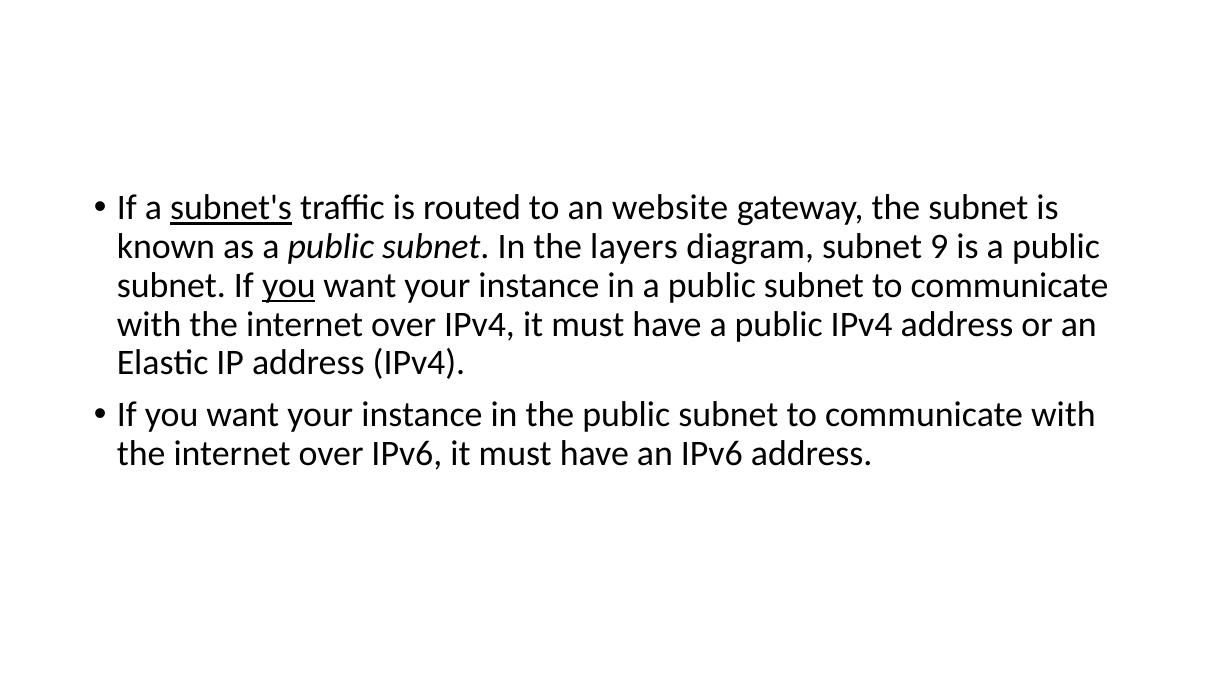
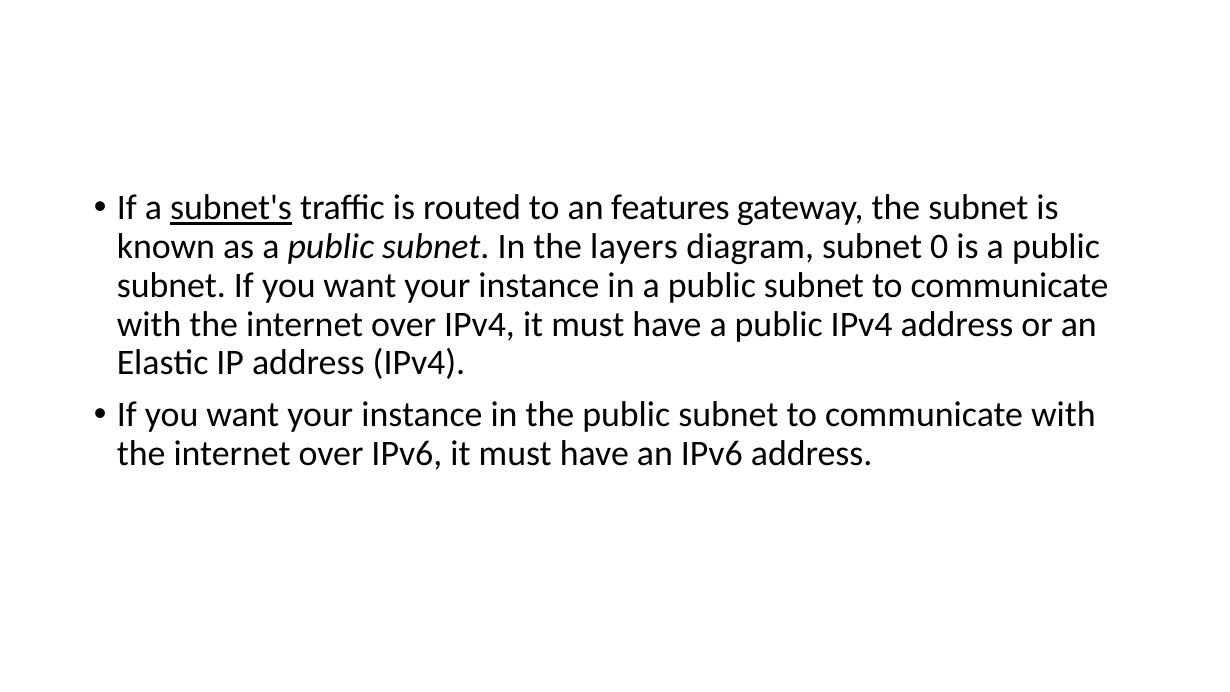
website: website -> features
9: 9 -> 0
you at (289, 285) underline: present -> none
